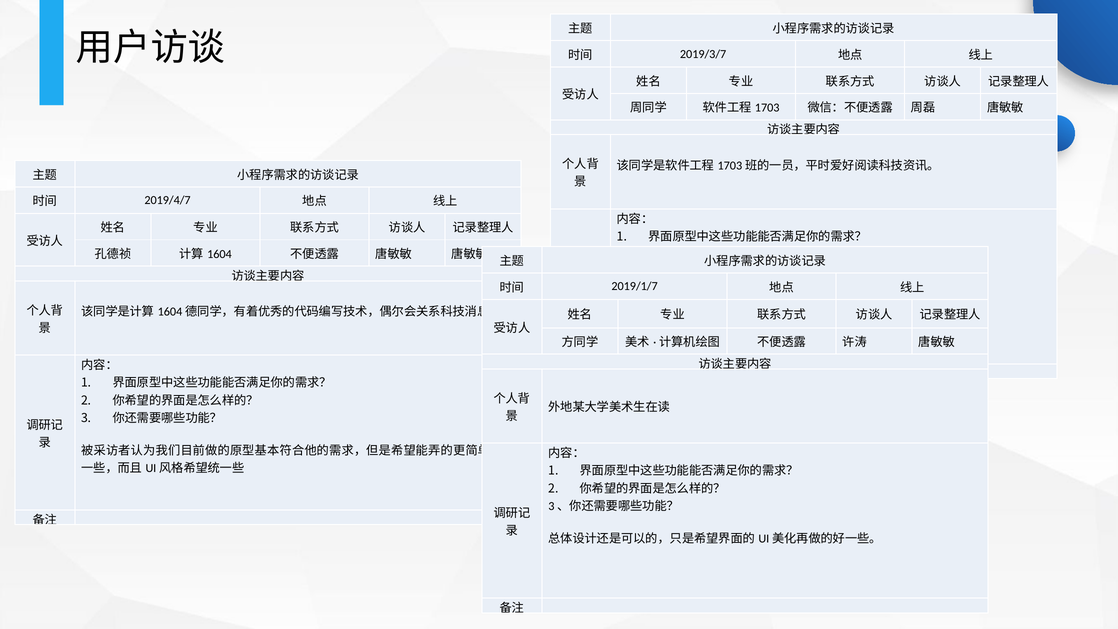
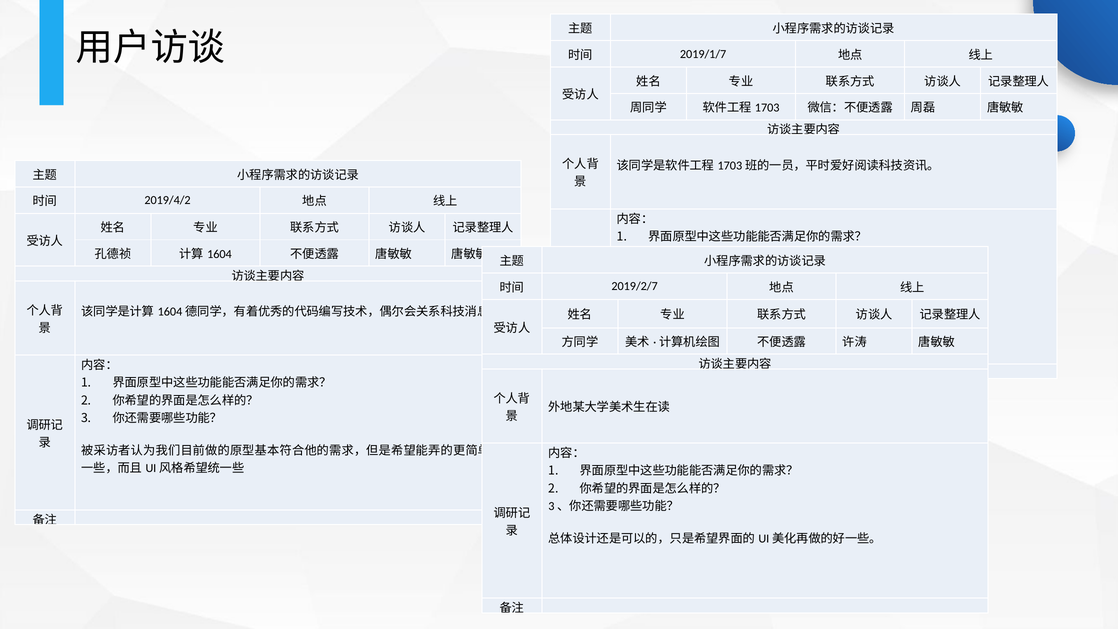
2019/3/7: 2019/3/7 -> 2019/1/7
2019/4/7: 2019/4/7 -> 2019/4/2
2019/1/7: 2019/1/7 -> 2019/2/7
